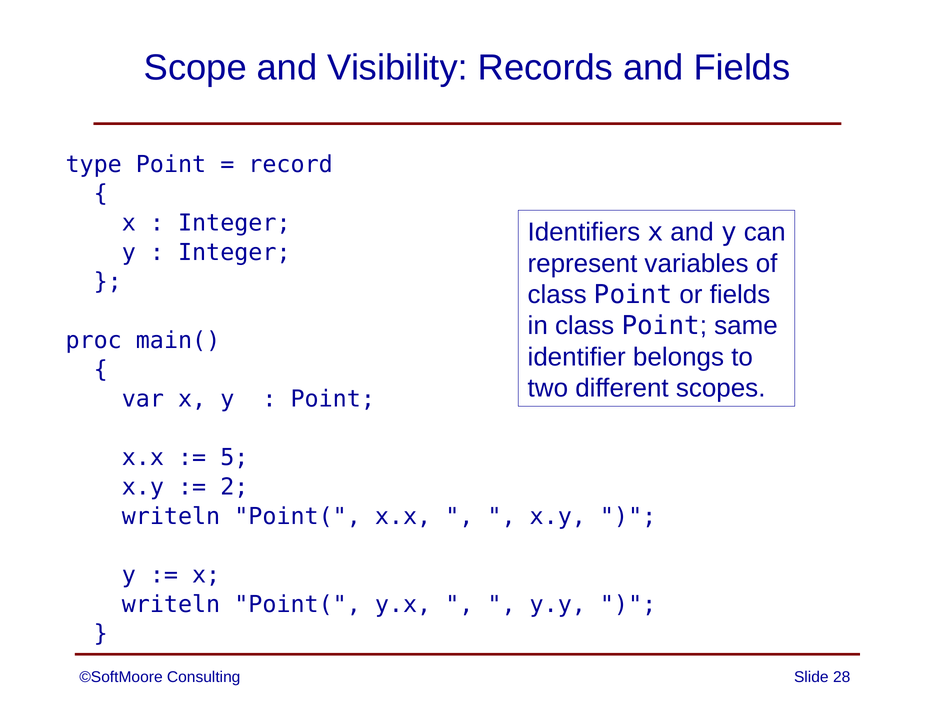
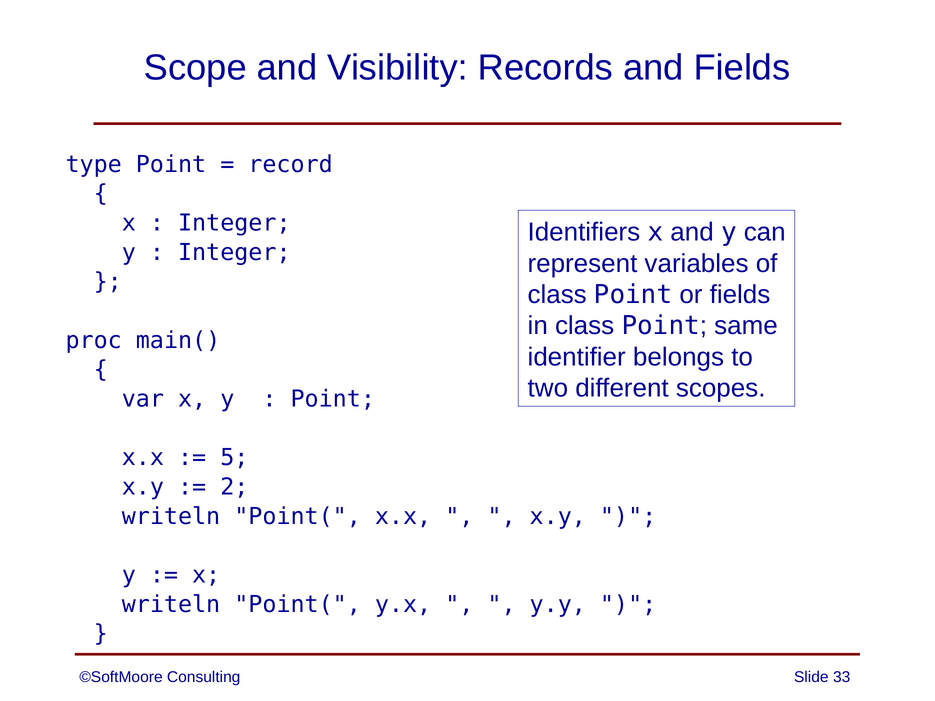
28: 28 -> 33
